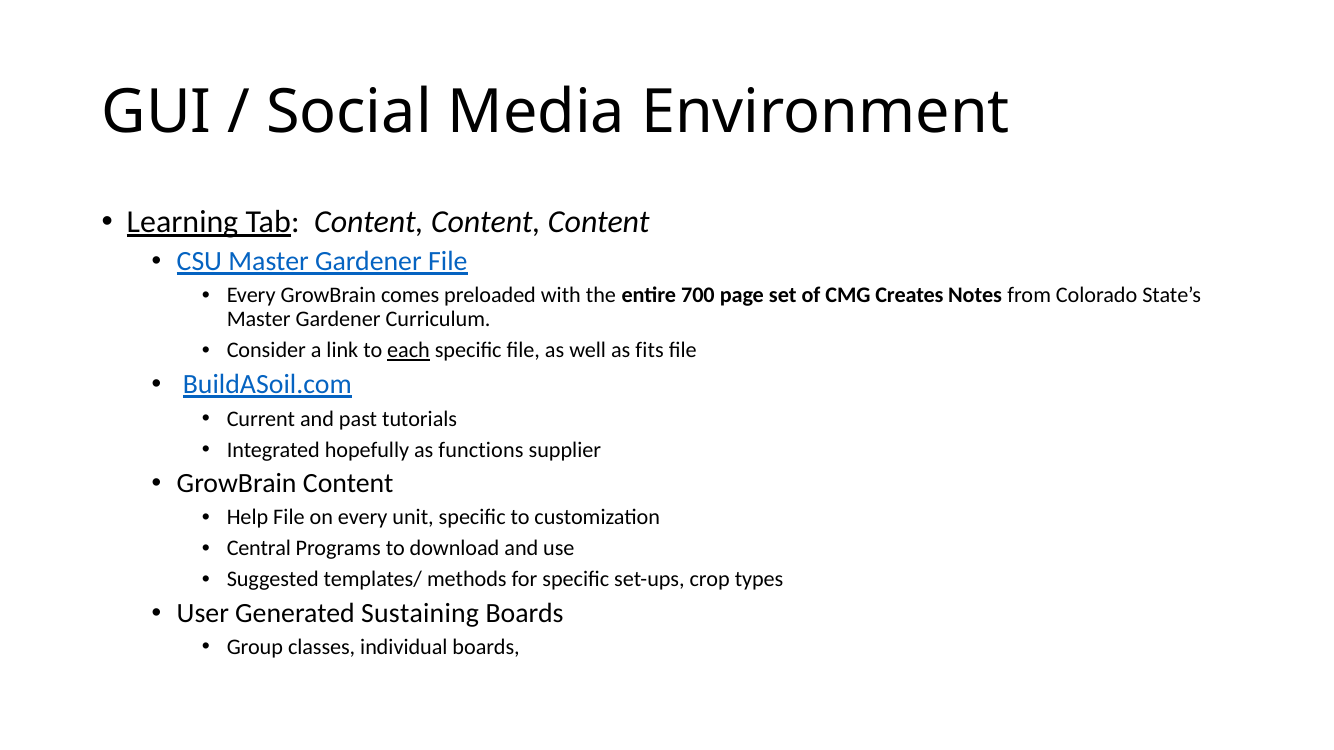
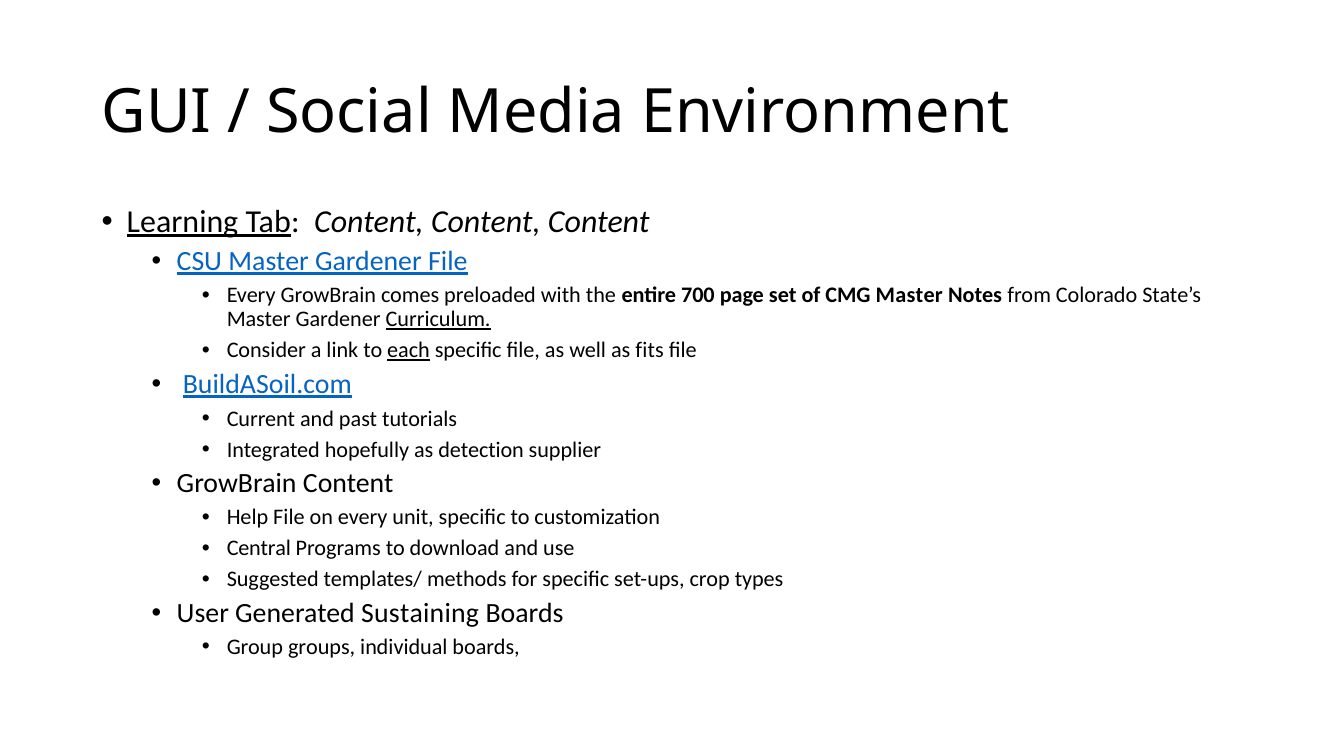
CMG Creates: Creates -> Master
Curriculum underline: none -> present
functions: functions -> detection
classes: classes -> groups
